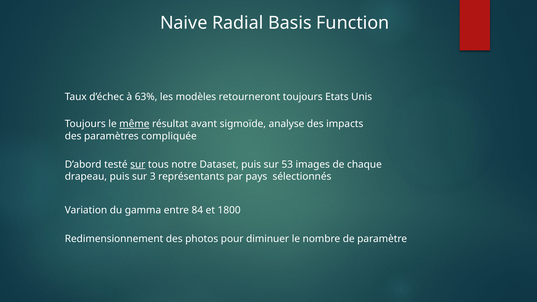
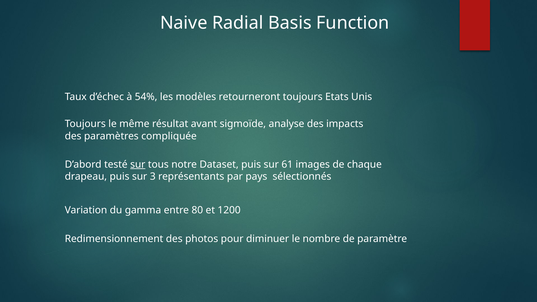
63%: 63% -> 54%
même underline: present -> none
53: 53 -> 61
84: 84 -> 80
1800: 1800 -> 1200
